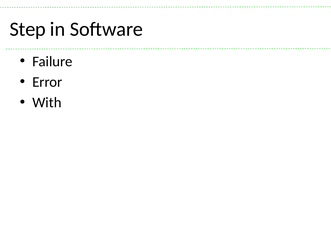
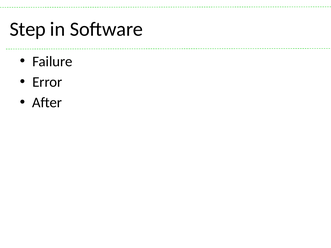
With: With -> After
